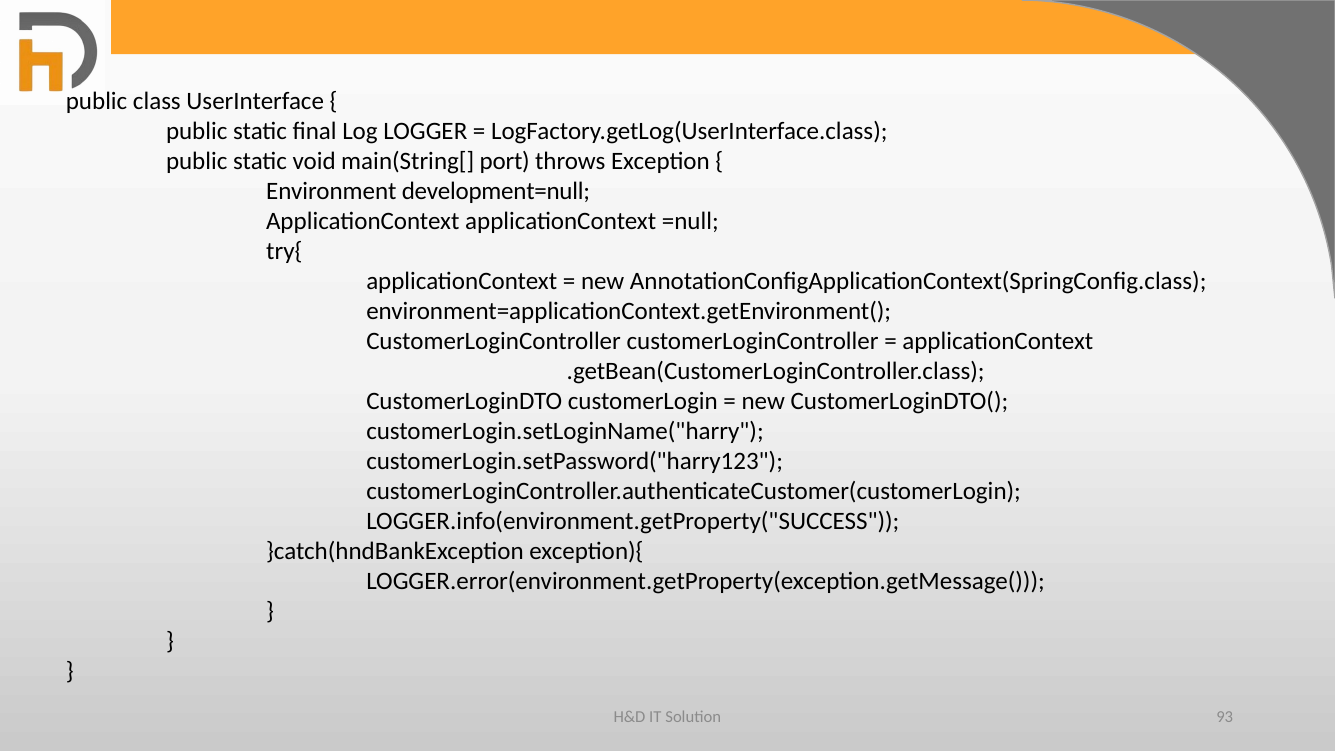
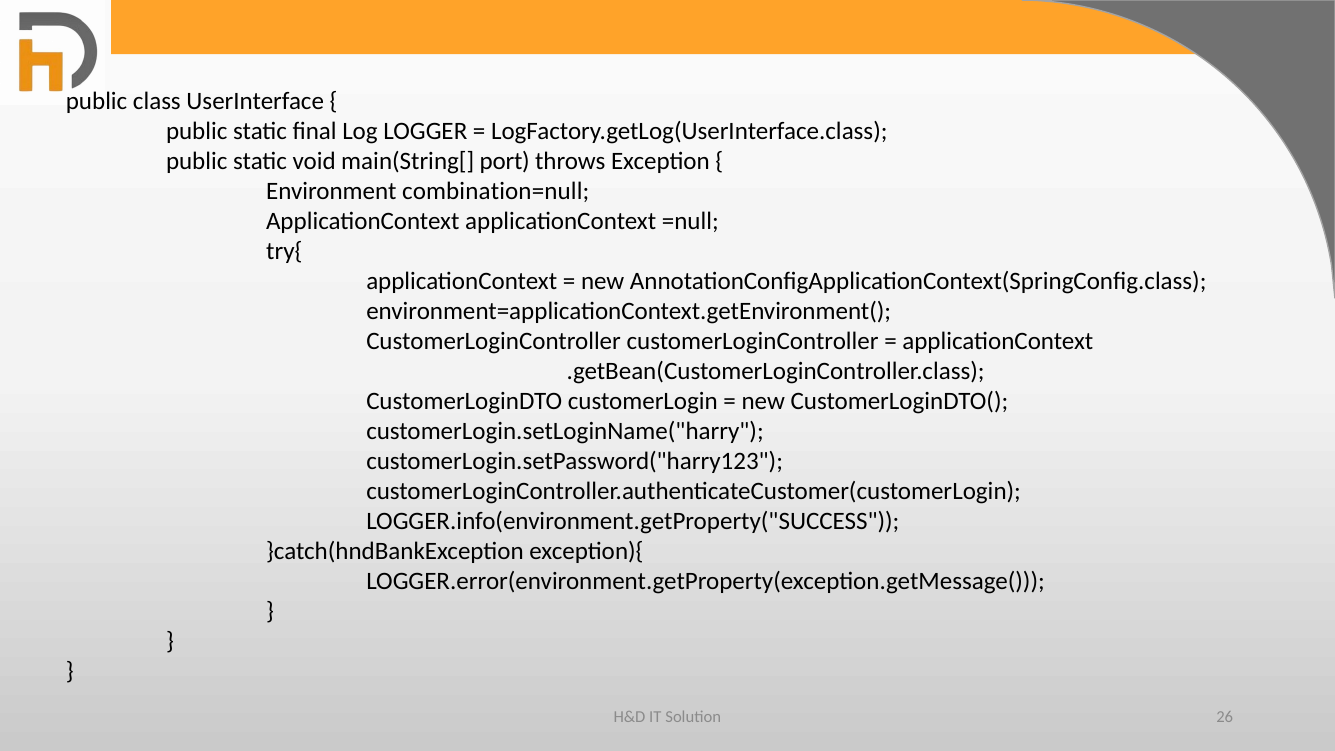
development=null: development=null -> combination=null
93: 93 -> 26
